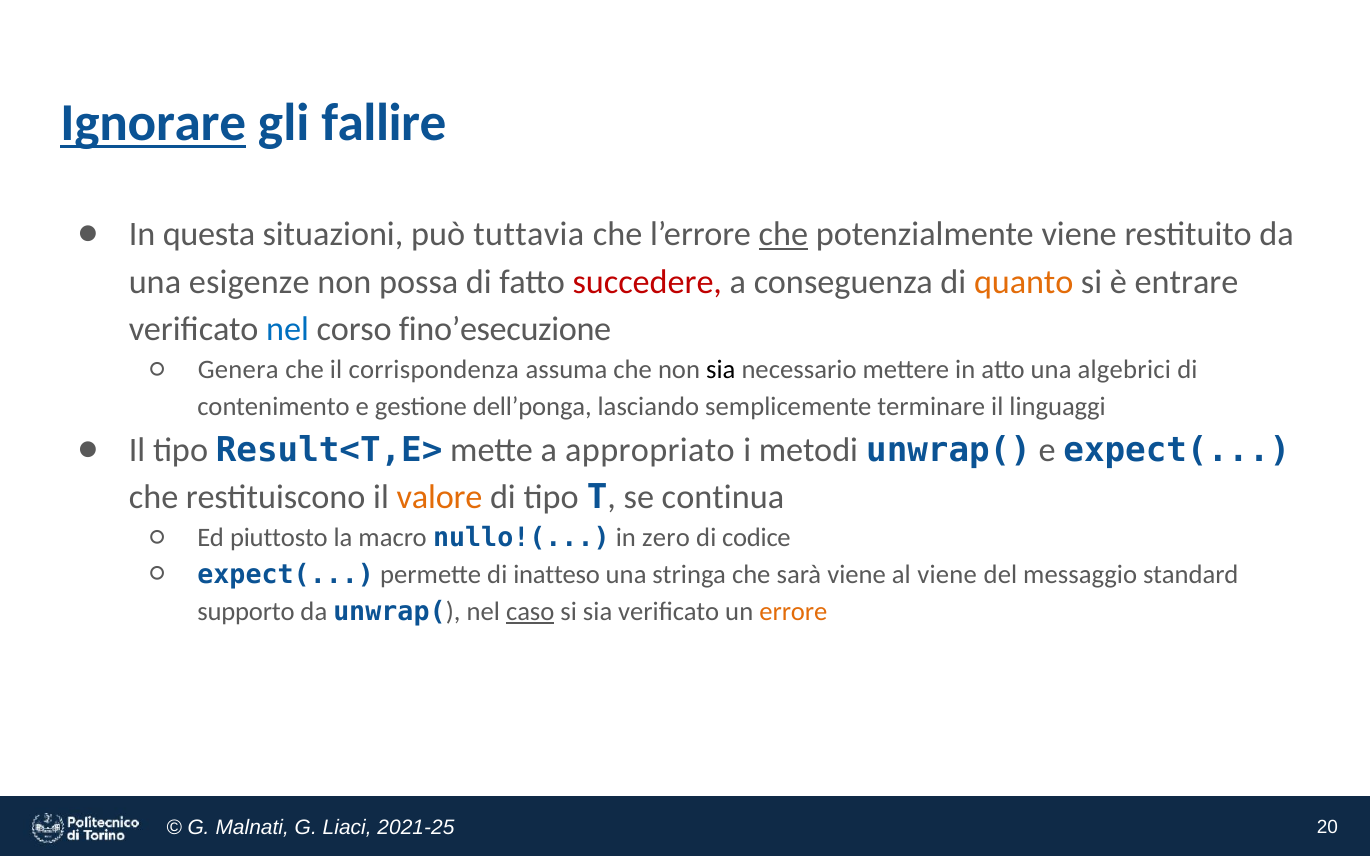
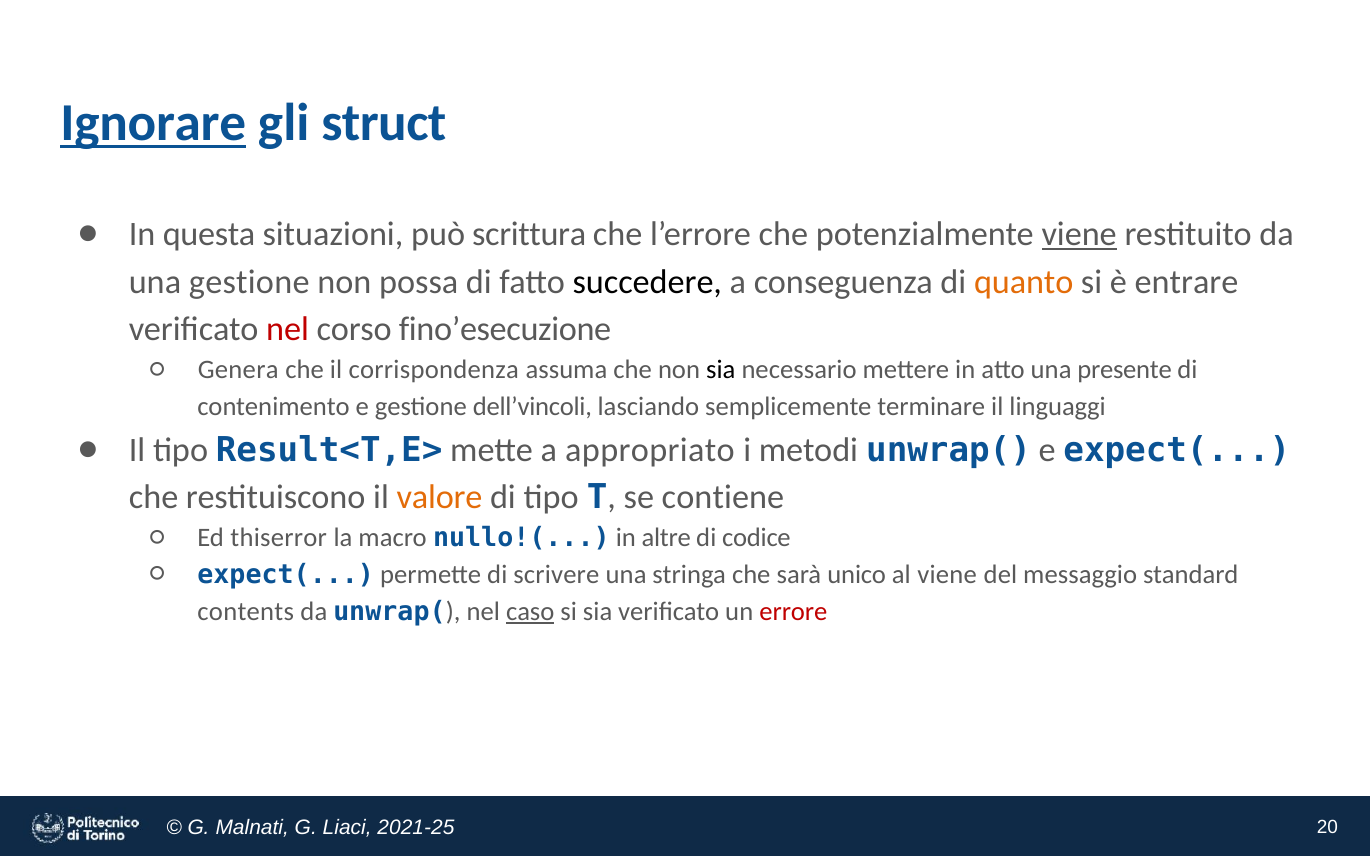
fallire: fallire -> struct
tuttavia: tuttavia -> scrittura
che at (783, 235) underline: present -> none
viene at (1079, 235) underline: none -> present
una esigenze: esigenze -> gestione
succedere colour: red -> black
nel at (287, 329) colour: blue -> red
algebrici: algebrici -> presente
dell’ponga: dell’ponga -> dell’vincoli
continua: continua -> contiene
piuttosto: piuttosto -> thiserror
zero: zero -> altre
inatteso: inatteso -> scrivere
sarà viene: viene -> unico
supporto: supporto -> contents
errore colour: orange -> red
